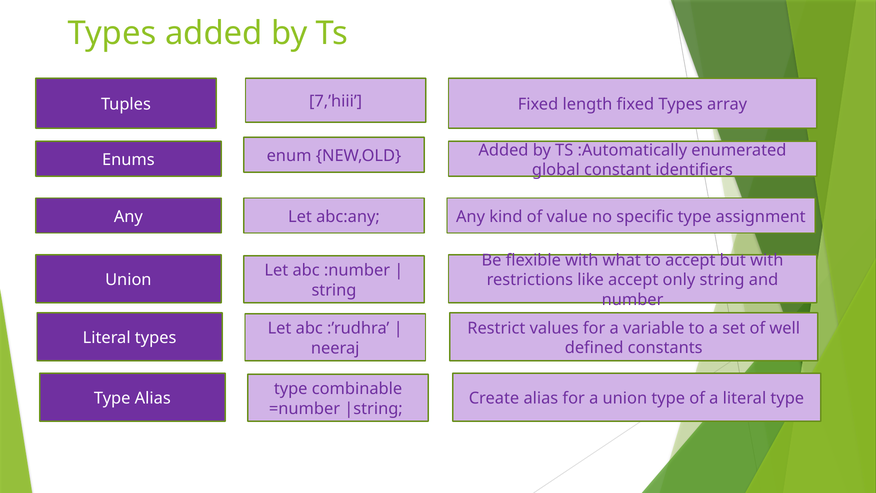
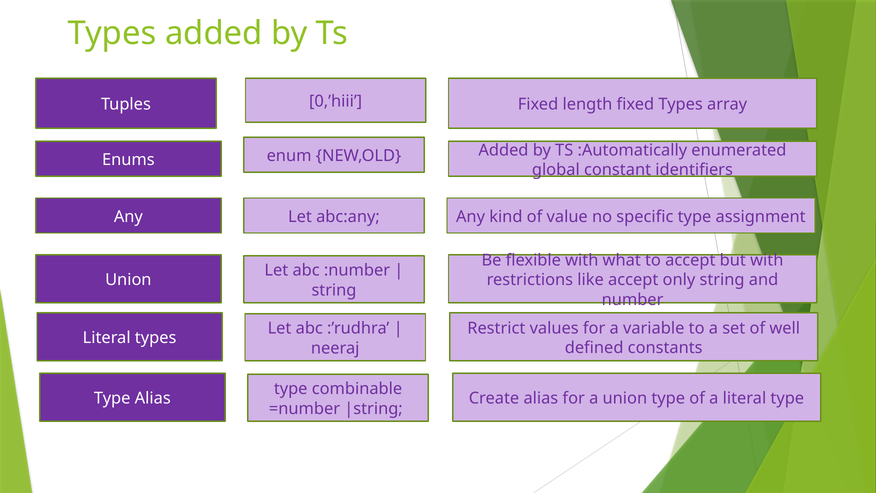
7,’hiii: 7,’hiii -> 0,’hiii
